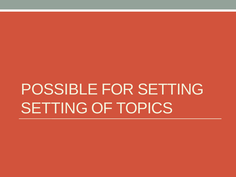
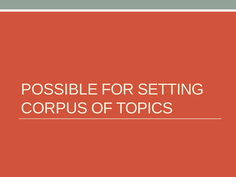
SETTING at (54, 108): SETTING -> CORPUS
